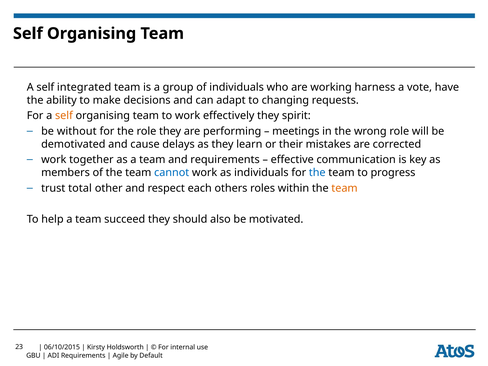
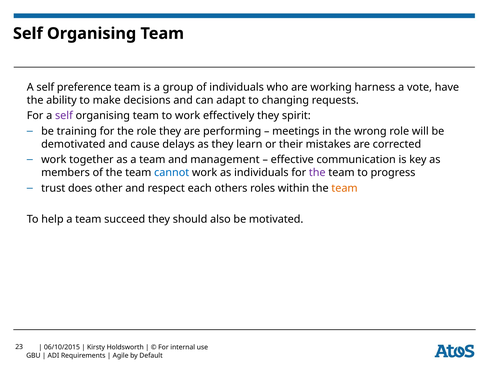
integrated: integrated -> preference
self at (64, 116) colour: orange -> purple
without: without -> training
and requirements: requirements -> management
the at (317, 173) colour: blue -> purple
total: total -> does
